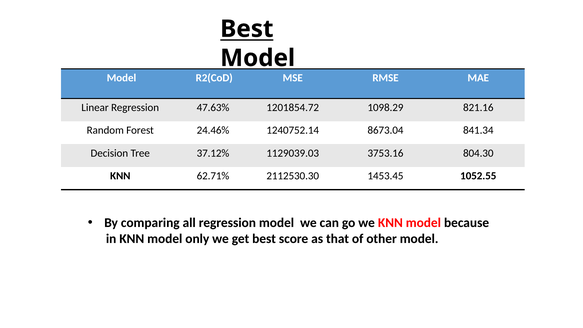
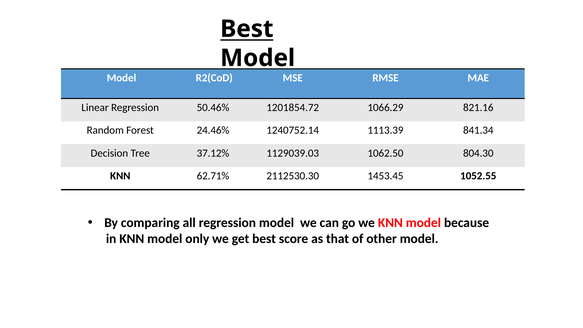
47.63%: 47.63% -> 50.46%
1098.29: 1098.29 -> 1066.29
8673.04: 8673.04 -> 1113.39
3753.16: 3753.16 -> 1062.50
